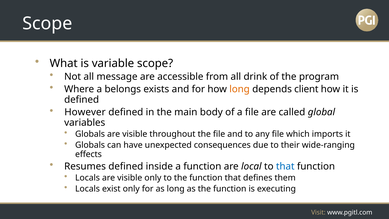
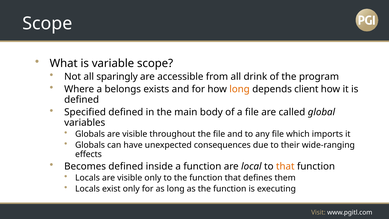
message: message -> sparingly
However: However -> Specified
Resumes: Resumes -> Becomes
that at (285, 166) colour: blue -> orange
